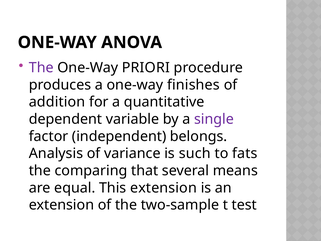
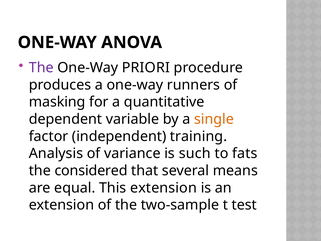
finishes: finishes -> runners
addition: addition -> masking
single colour: purple -> orange
belongs: belongs -> training
comparing: comparing -> considered
